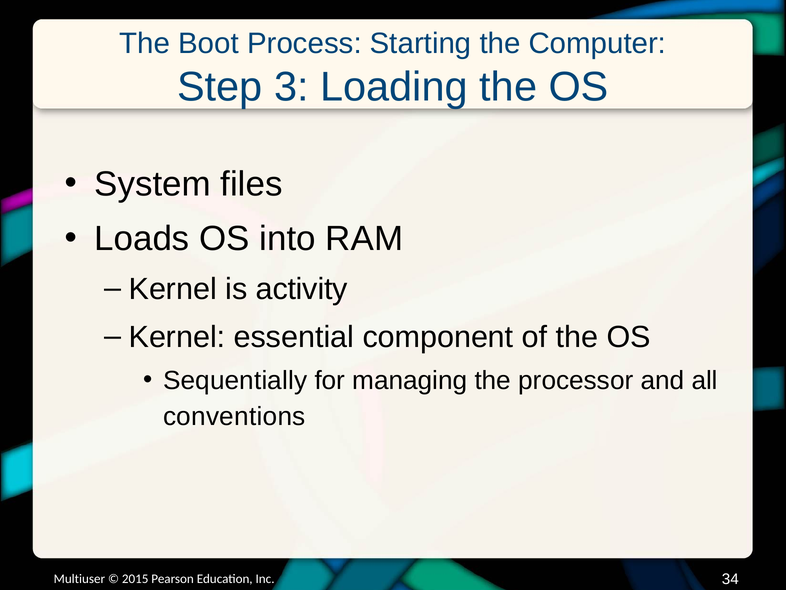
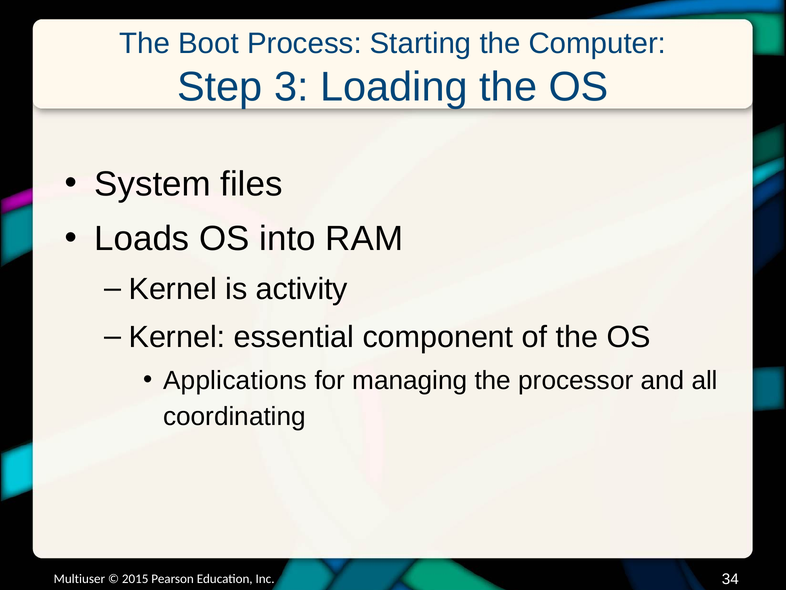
Sequentially: Sequentially -> Applications
conventions: conventions -> coordinating
